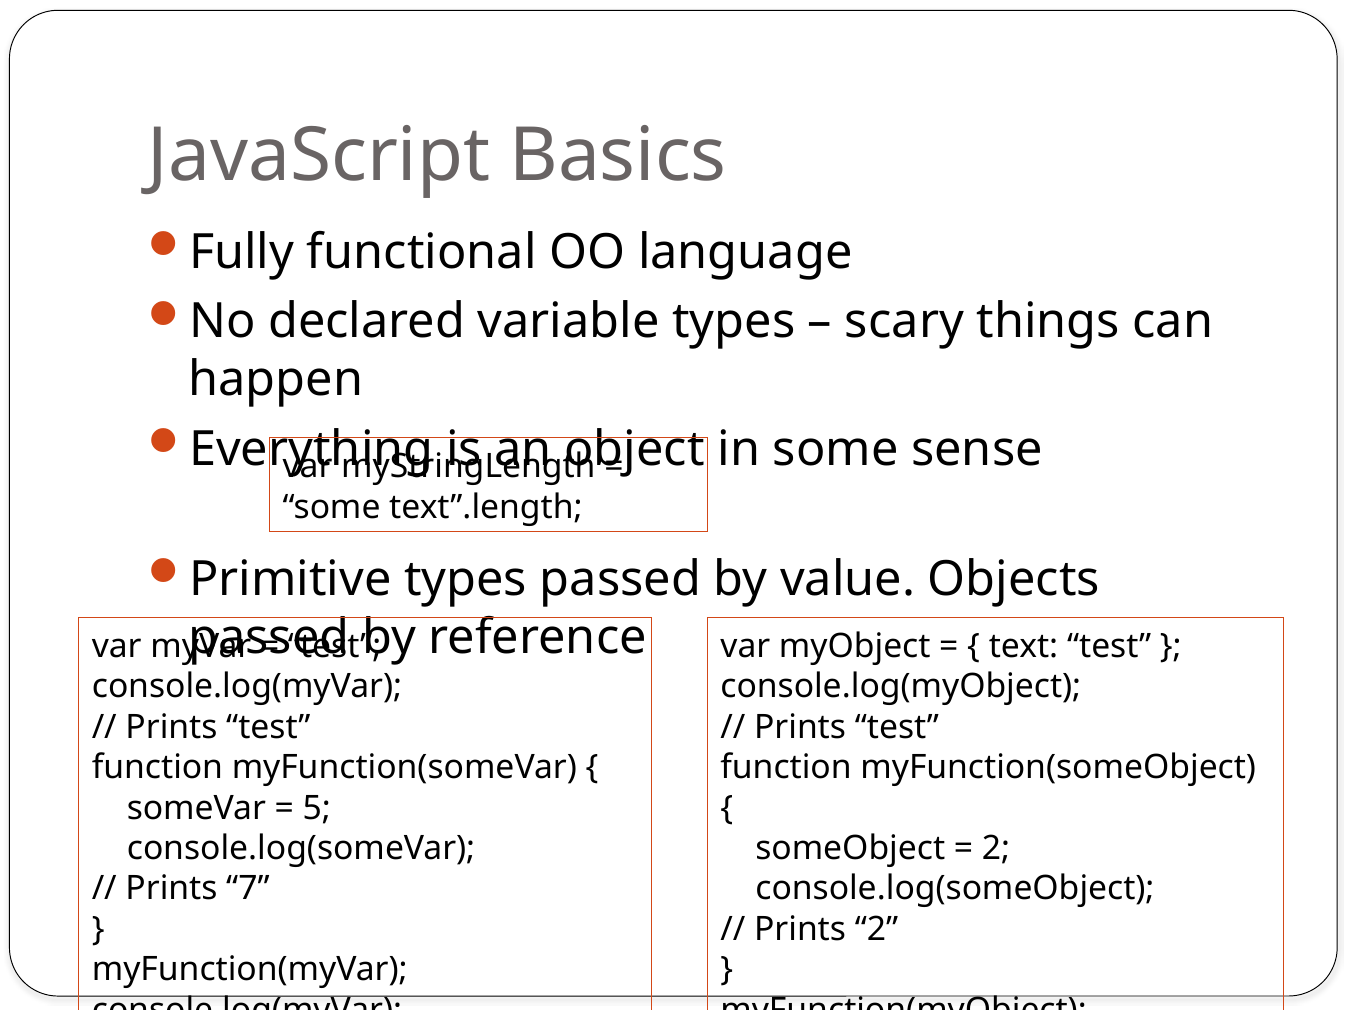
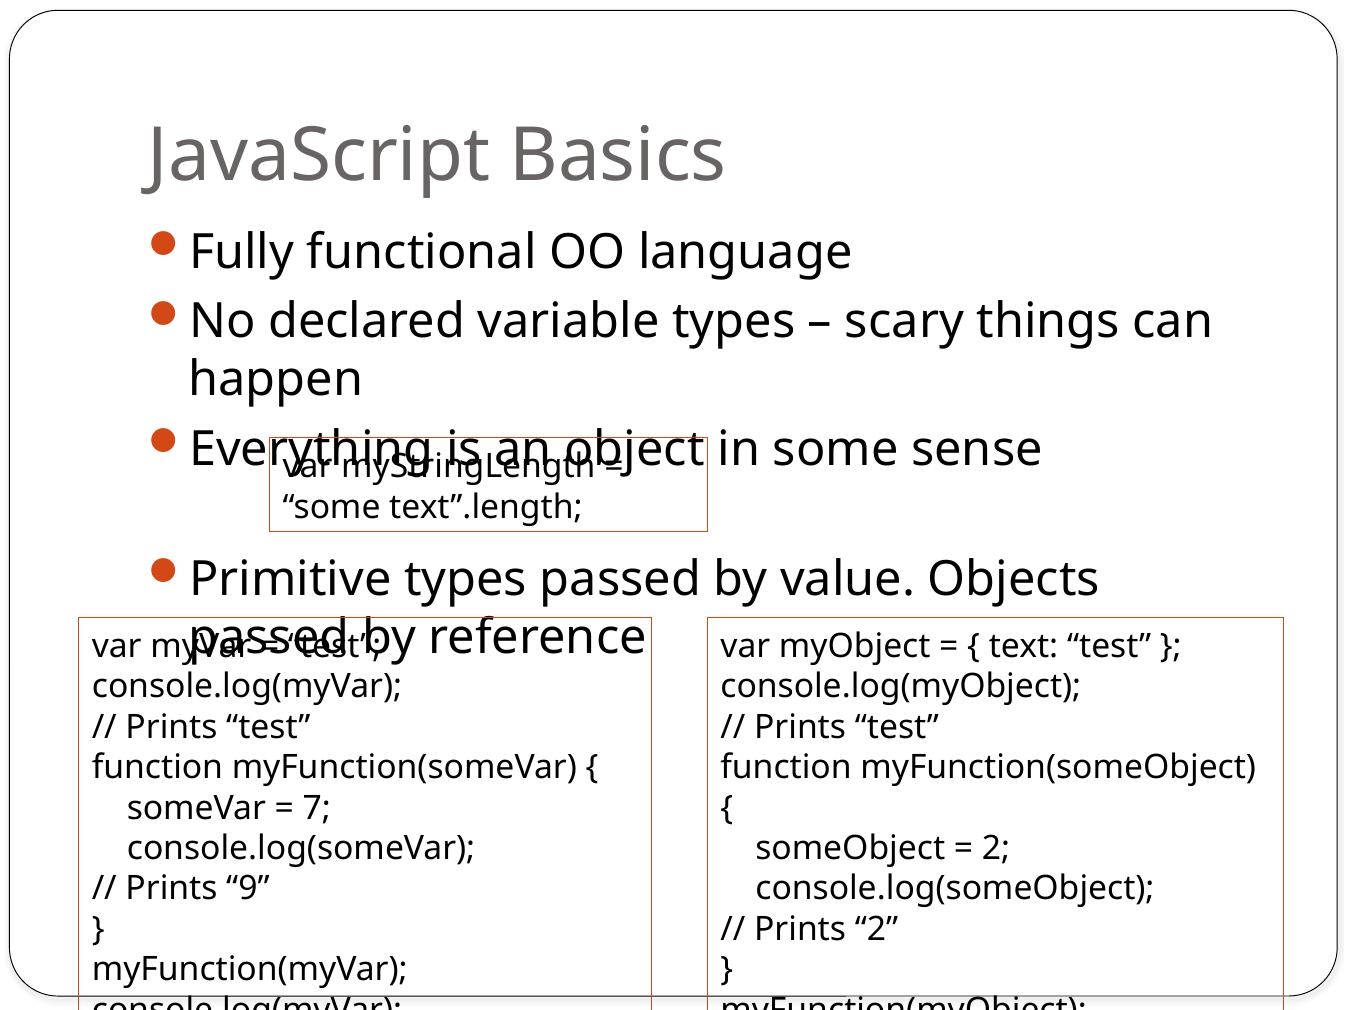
5: 5 -> 7
7: 7 -> 9
